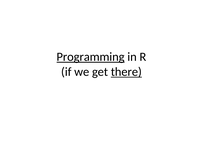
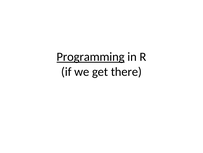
there underline: present -> none
